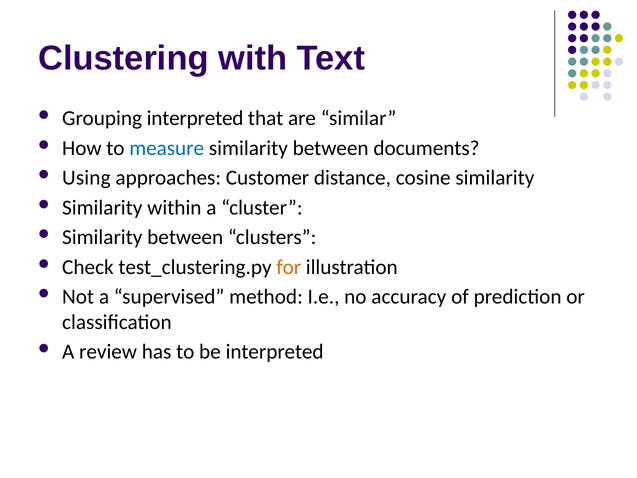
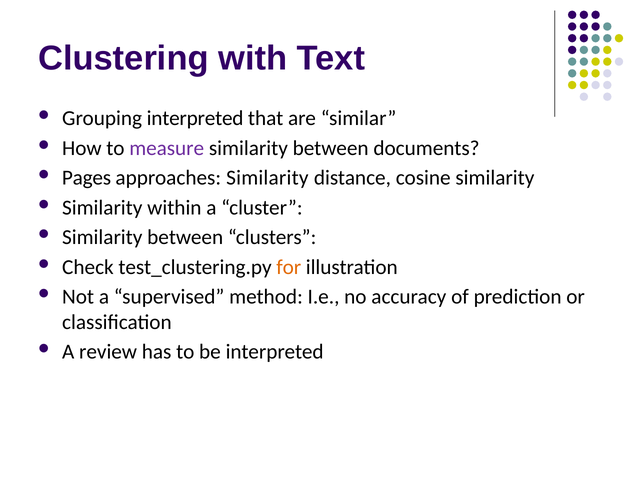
measure colour: blue -> purple
Using: Using -> Pages
approaches Customer: Customer -> Similarity
